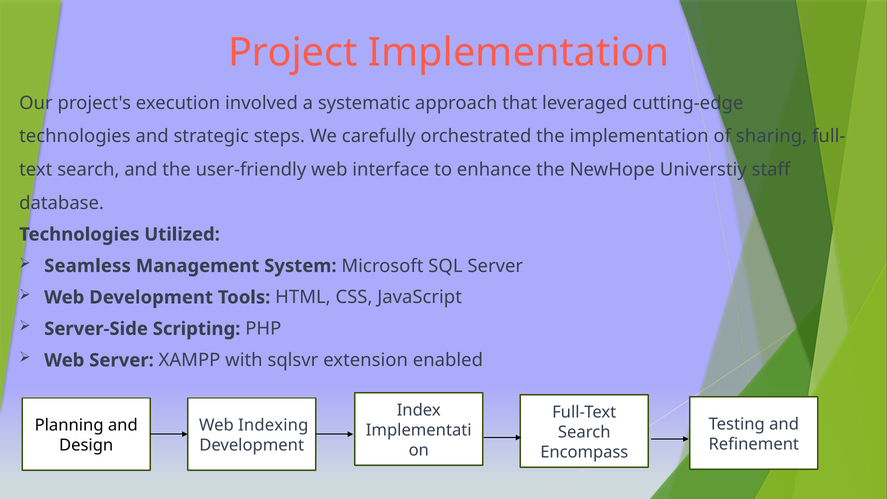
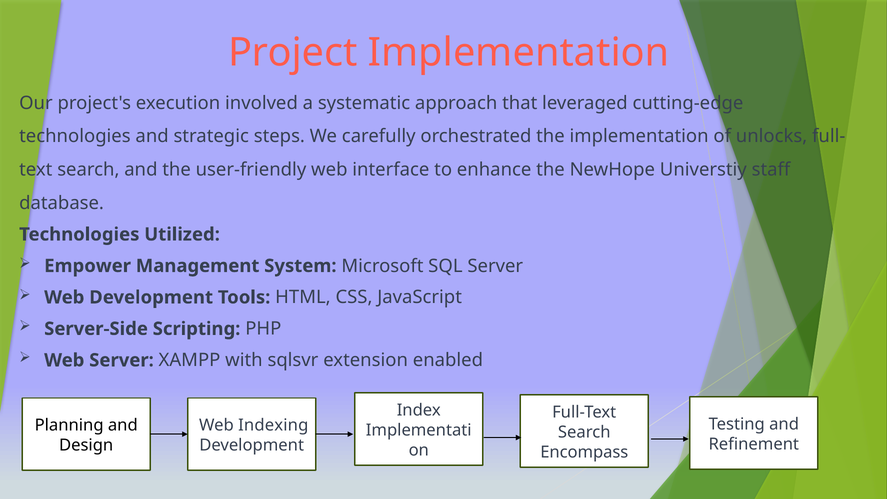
sharing: sharing -> unlocks
Seamless: Seamless -> Empower
